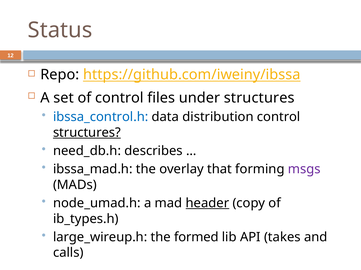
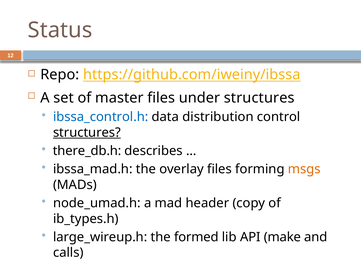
of control: control -> master
need_db.h: need_db.h -> there_db.h
overlay that: that -> files
msgs colour: purple -> orange
header underline: present -> none
takes: takes -> make
